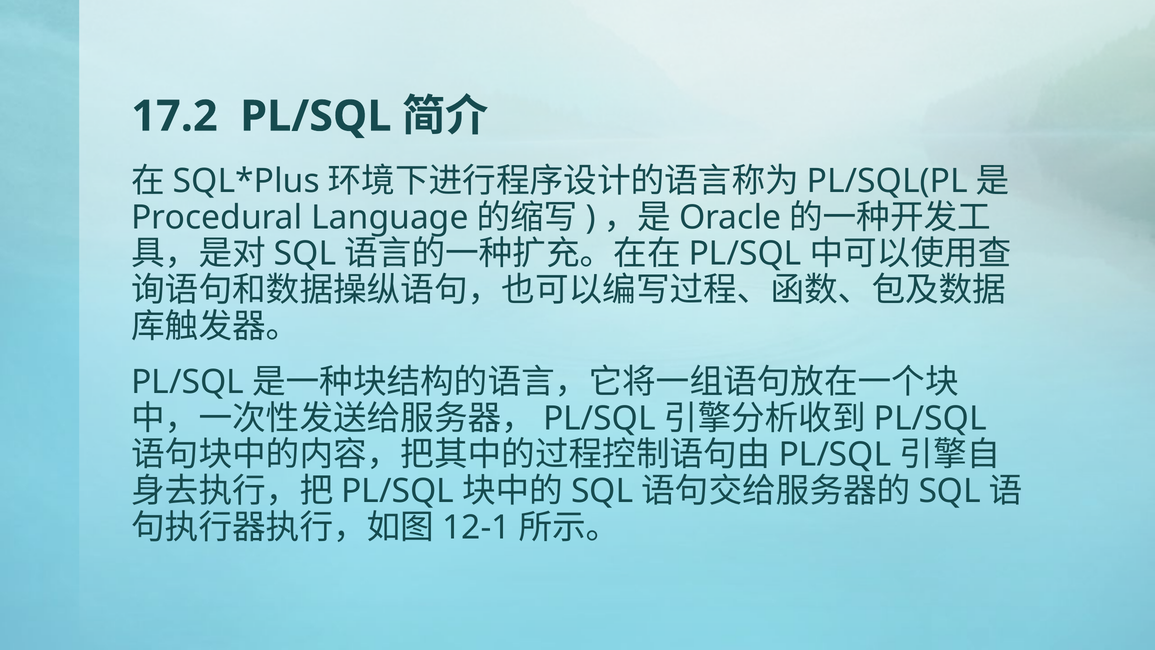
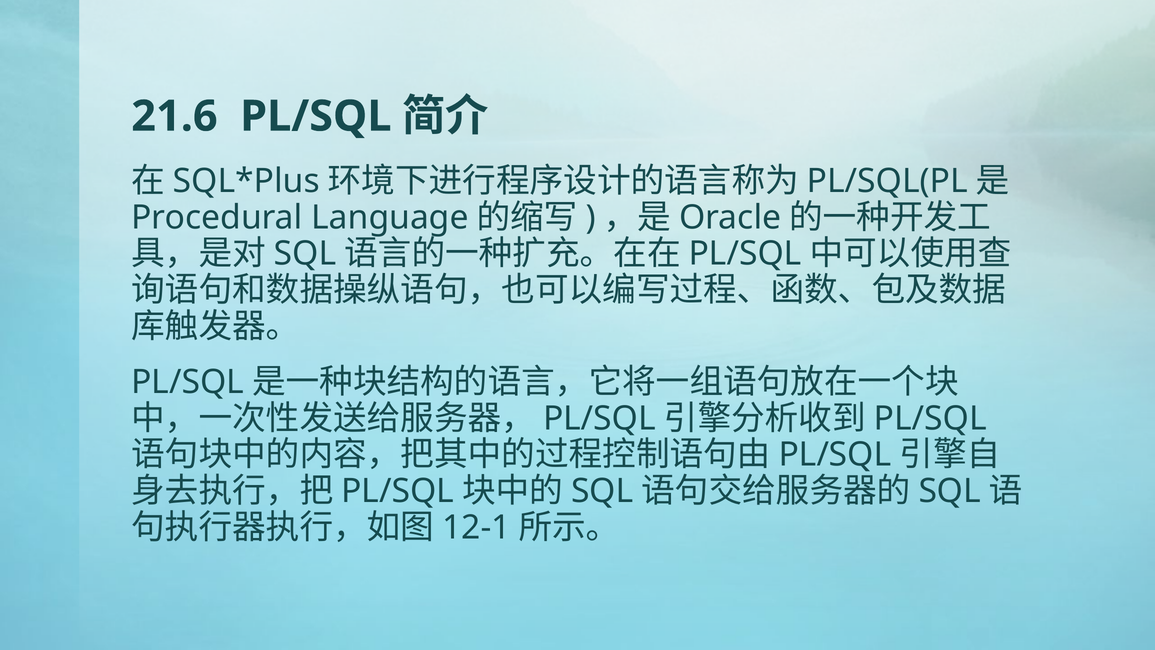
17.2: 17.2 -> 21.6
